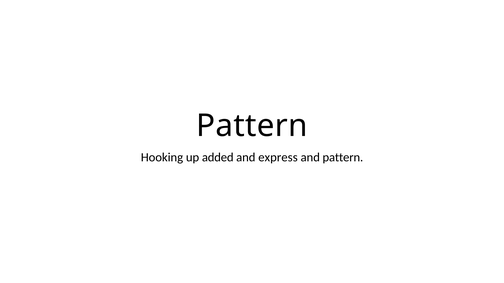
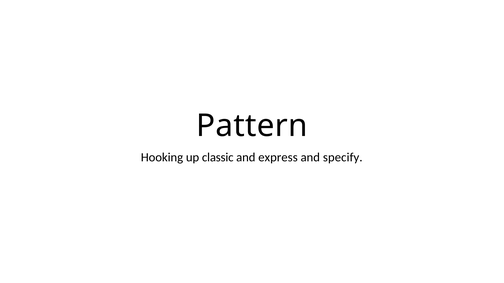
added: added -> classic
and pattern: pattern -> specify
